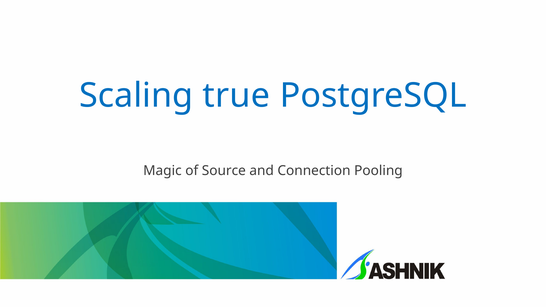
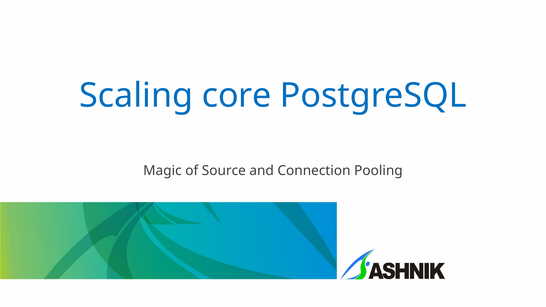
true: true -> core
